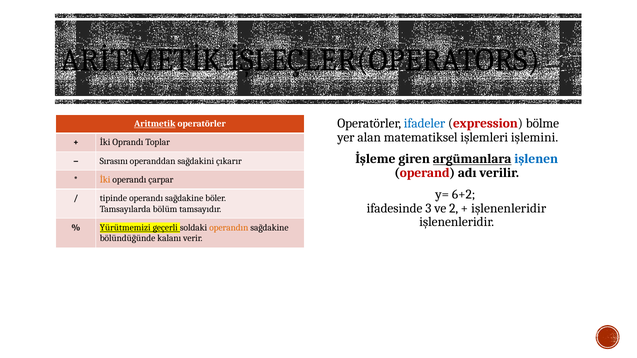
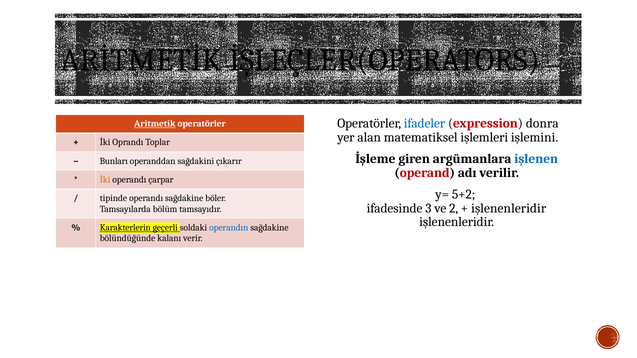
bölme: bölme -> donra
argümanlara underline: present -> none
Sırasını: Sırasını -> Bunları
6+2: 6+2 -> 5+2
Yürütmemizi: Yürütmemizi -> Karakterlerin
operandın colour: orange -> blue
